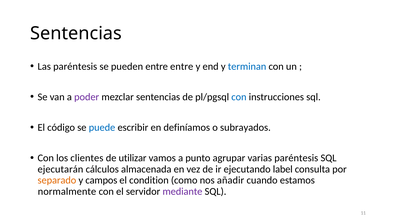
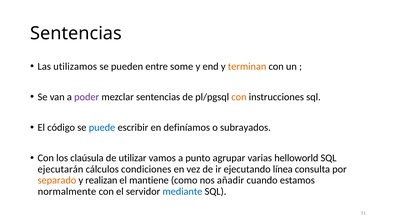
Las paréntesis: paréntesis -> utilizamos
entre entre: entre -> some
terminan colour: blue -> orange
con at (239, 97) colour: blue -> orange
clientes: clientes -> claúsula
varias paréntesis: paréntesis -> helloworld
almacenada: almacenada -> condiciones
label: label -> línea
campos: campos -> realizan
condition: condition -> mantiene
mediante colour: purple -> blue
